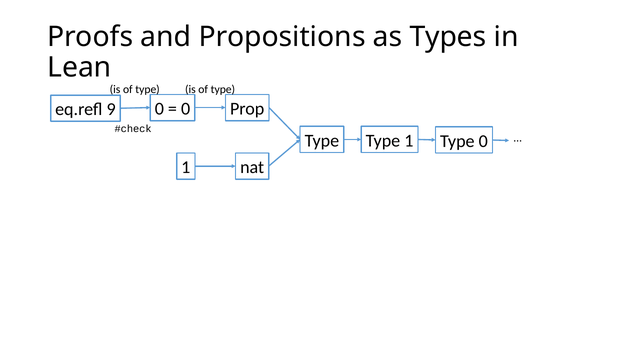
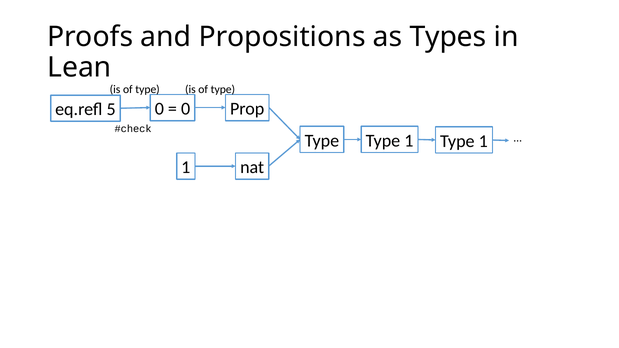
9: 9 -> 5
1 Type 0: 0 -> 1
